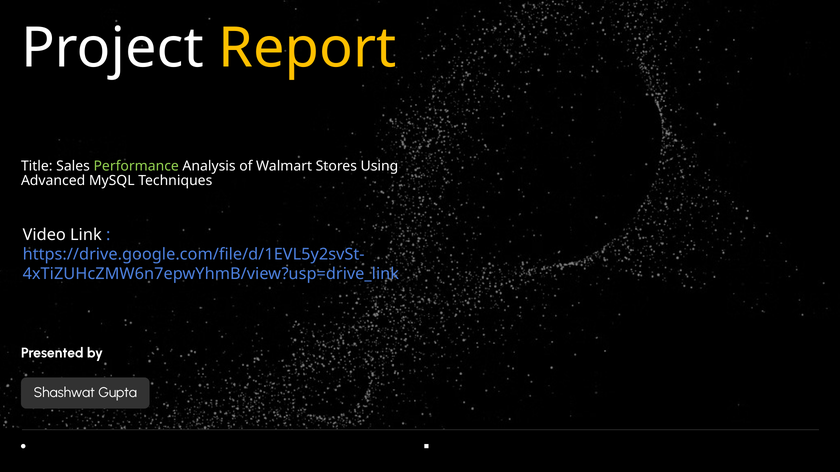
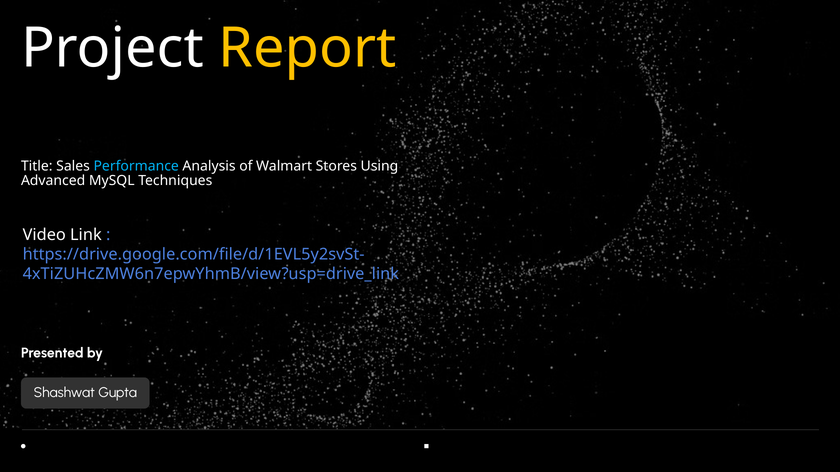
Performance colour: light green -> light blue
